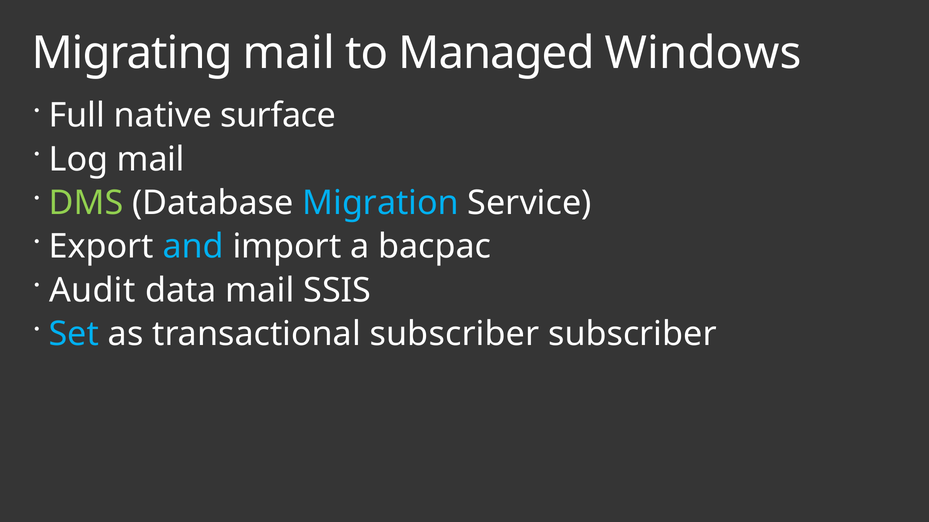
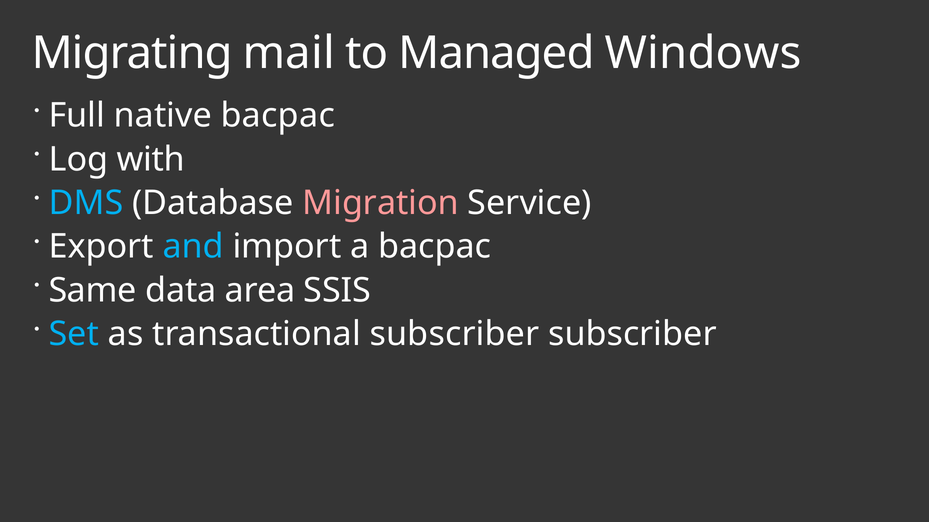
native surface: surface -> bacpac
Log mail: mail -> with
DMS colour: light green -> light blue
Migration colour: light blue -> pink
Audit: Audit -> Same
data mail: mail -> area
